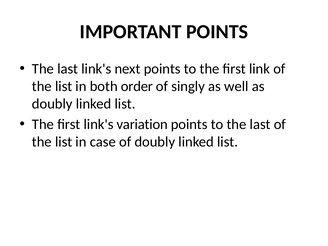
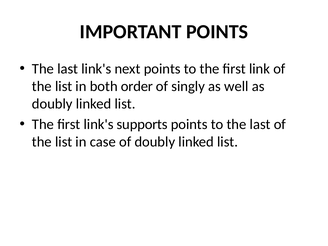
variation: variation -> supports
